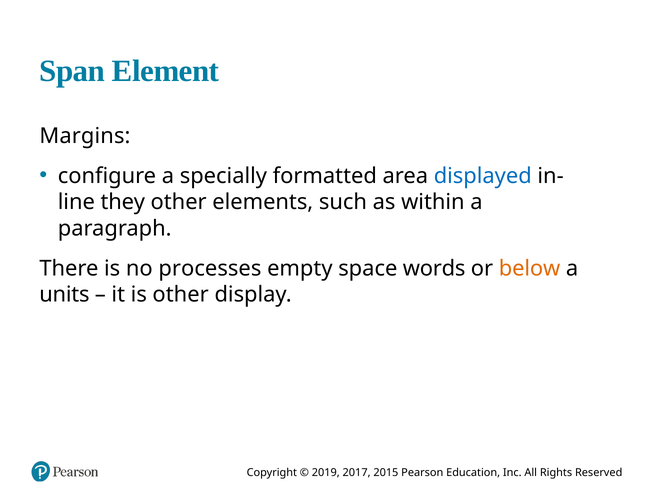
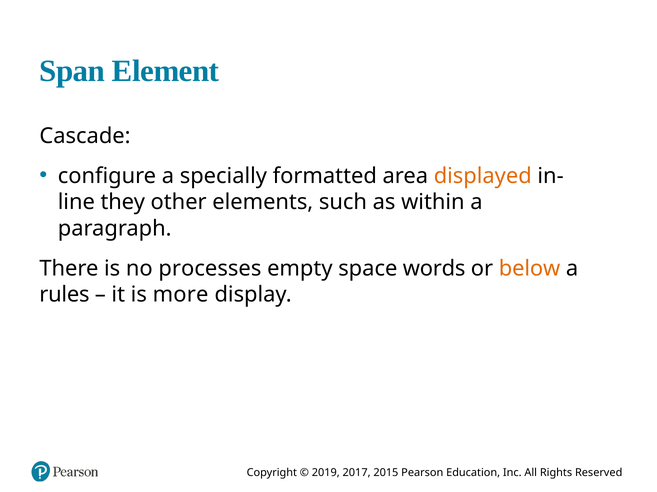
Margins: Margins -> Cascade
displayed colour: blue -> orange
units: units -> rules
is other: other -> more
